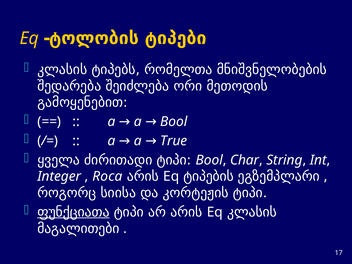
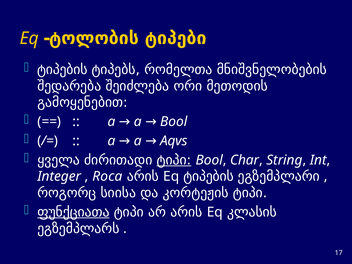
კლასის at (62, 70): კლასის -> ტიპების
True: True -> Aqvs
ტიპი at (174, 160) underline: none -> present
მაგალითები: მაგალითები -> ეგზემპლარს
